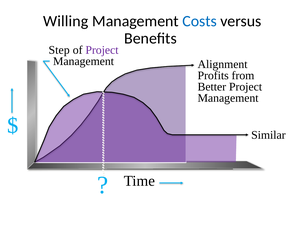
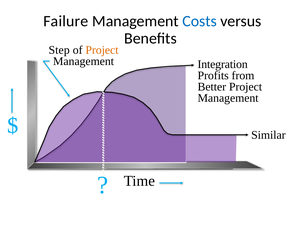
Willing: Willing -> Failure
Project at (102, 50) colour: purple -> orange
Alignment: Alignment -> Integration
